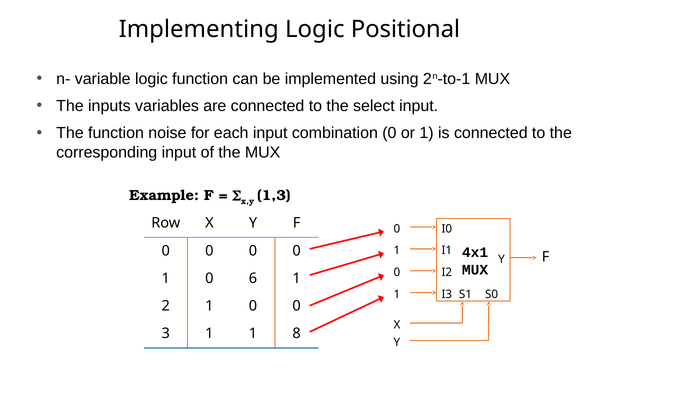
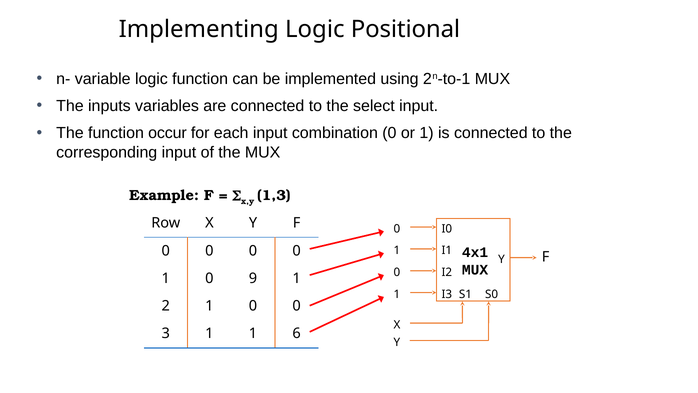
noise: noise -> occur
6: 6 -> 9
8: 8 -> 6
